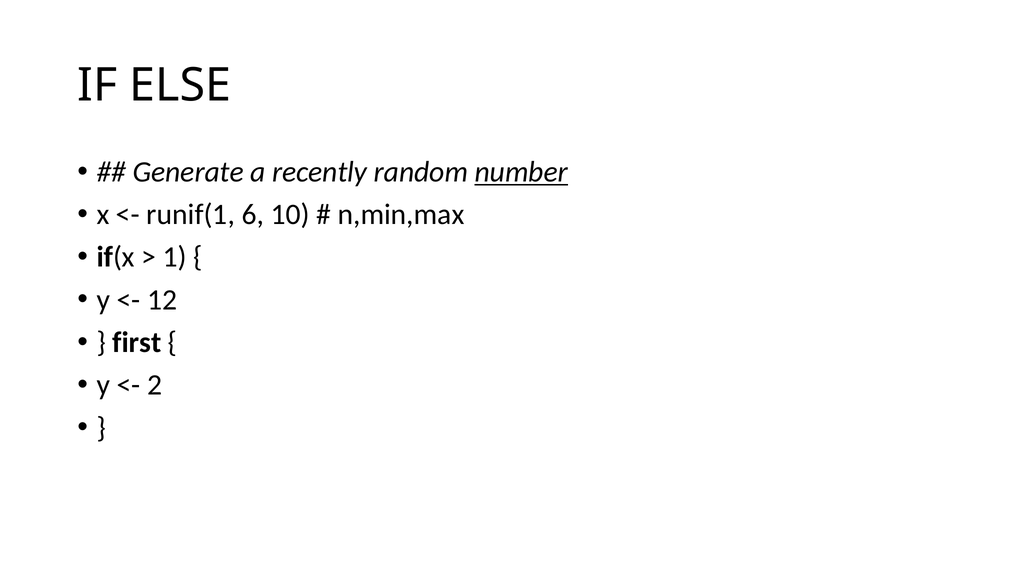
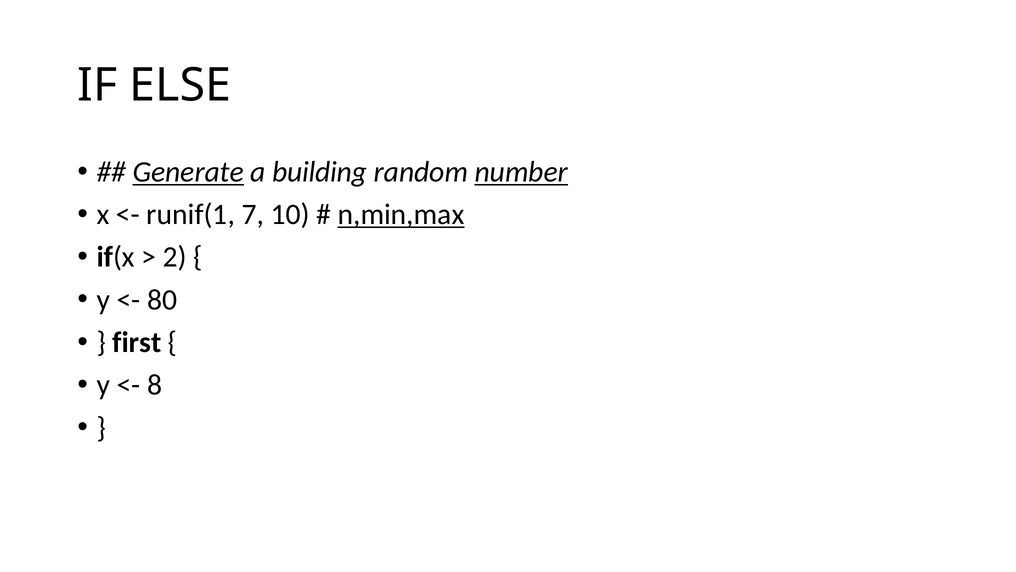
Generate underline: none -> present
recently: recently -> building
6: 6 -> 7
n,min,max underline: none -> present
1: 1 -> 2
12: 12 -> 80
2: 2 -> 8
